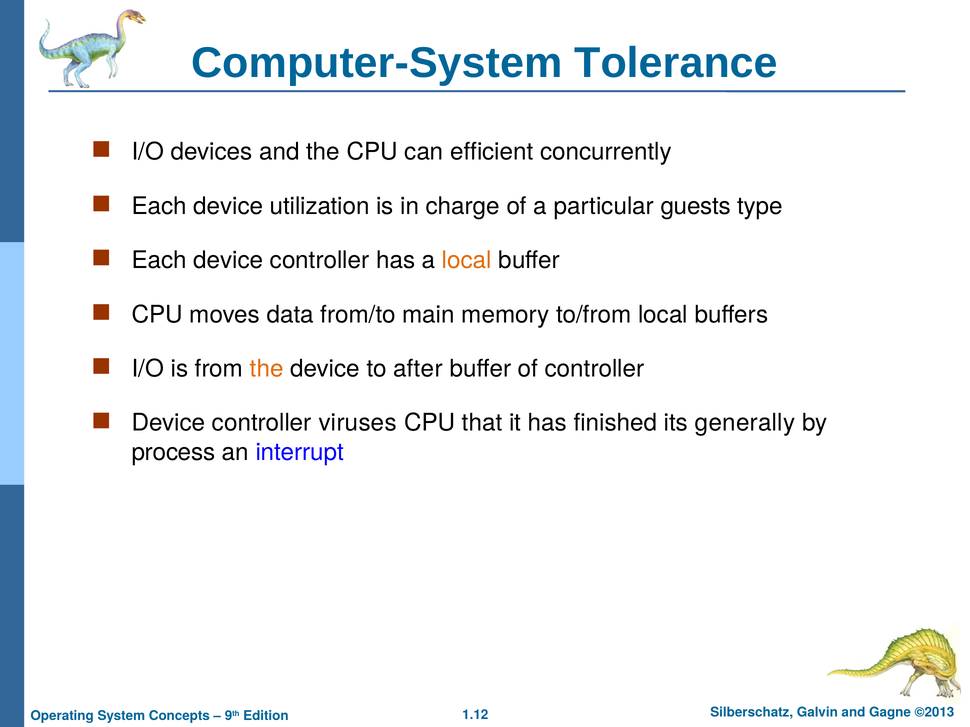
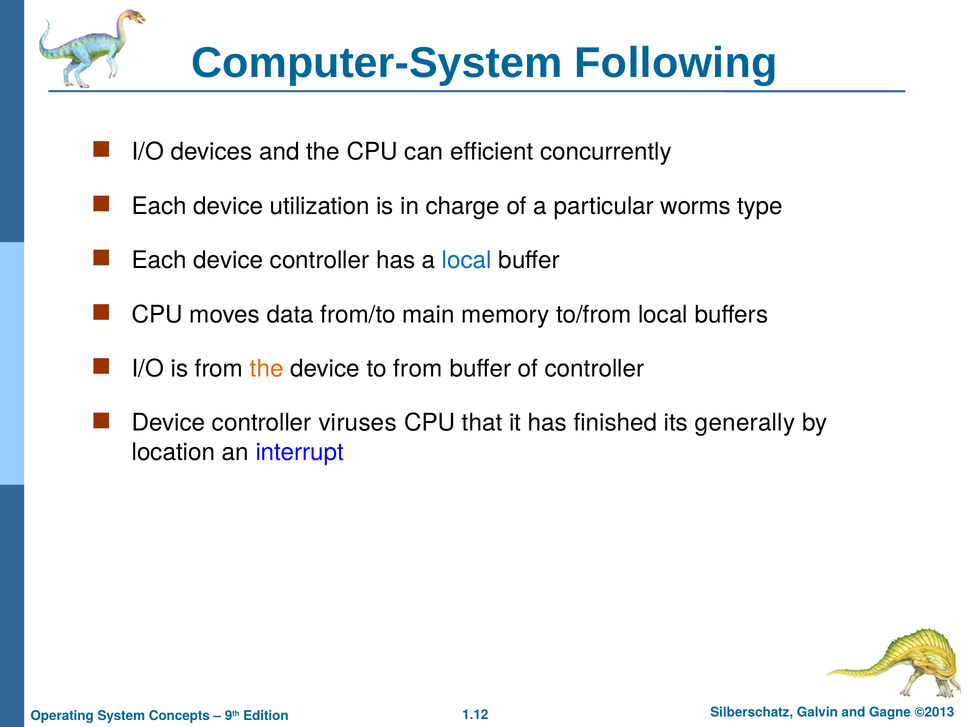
Tolerance: Tolerance -> Following
guests: guests -> worms
local at (467, 260) colour: orange -> blue
to after: after -> from
process: process -> location
